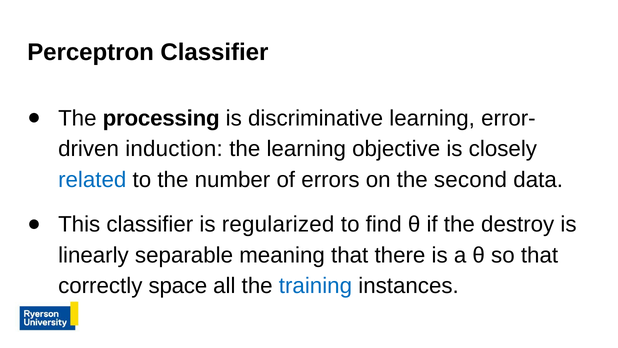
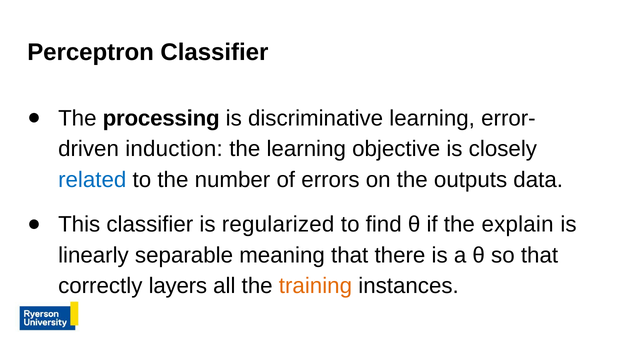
second: second -> outputs
destroy: destroy -> explain
space: space -> layers
training colour: blue -> orange
